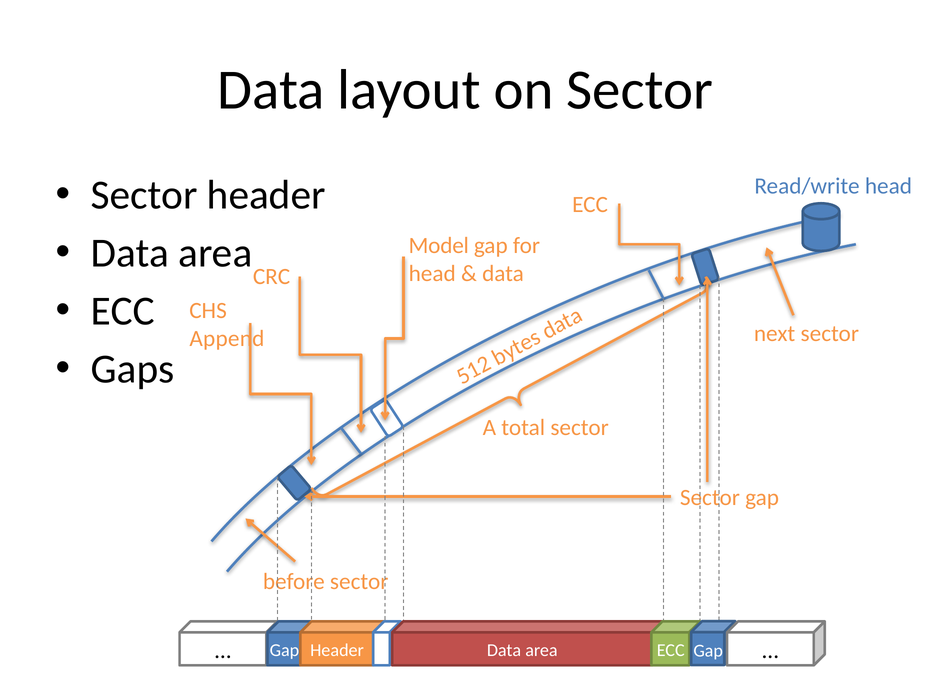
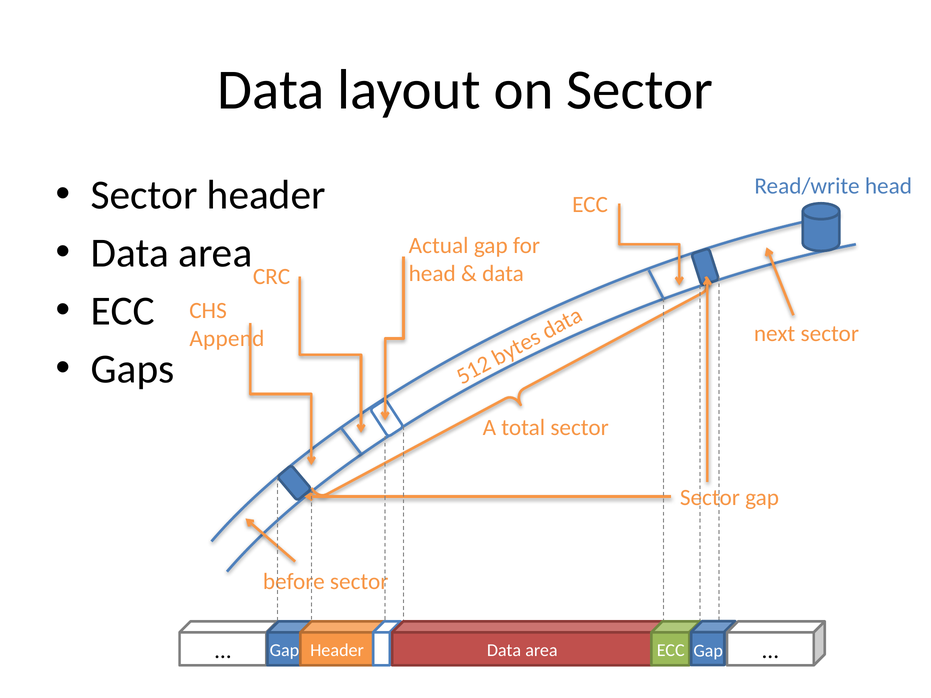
Model: Model -> Actual
